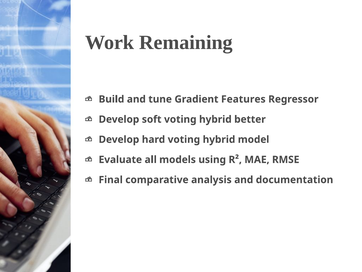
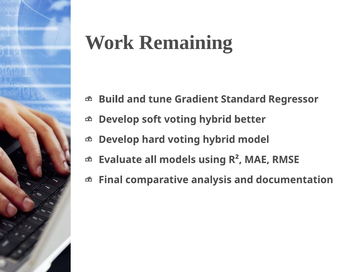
Features: Features -> Standard
